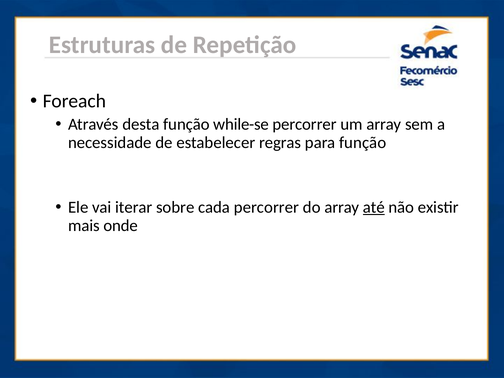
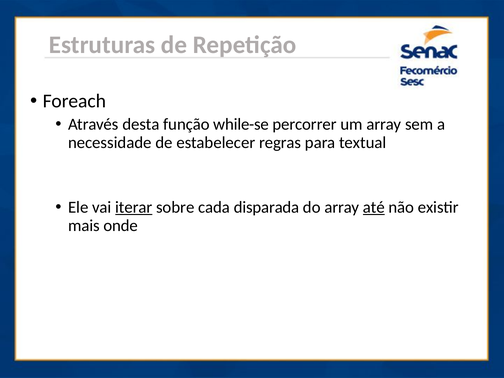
para função: função -> textual
iterar underline: none -> present
cada percorrer: percorrer -> disparada
